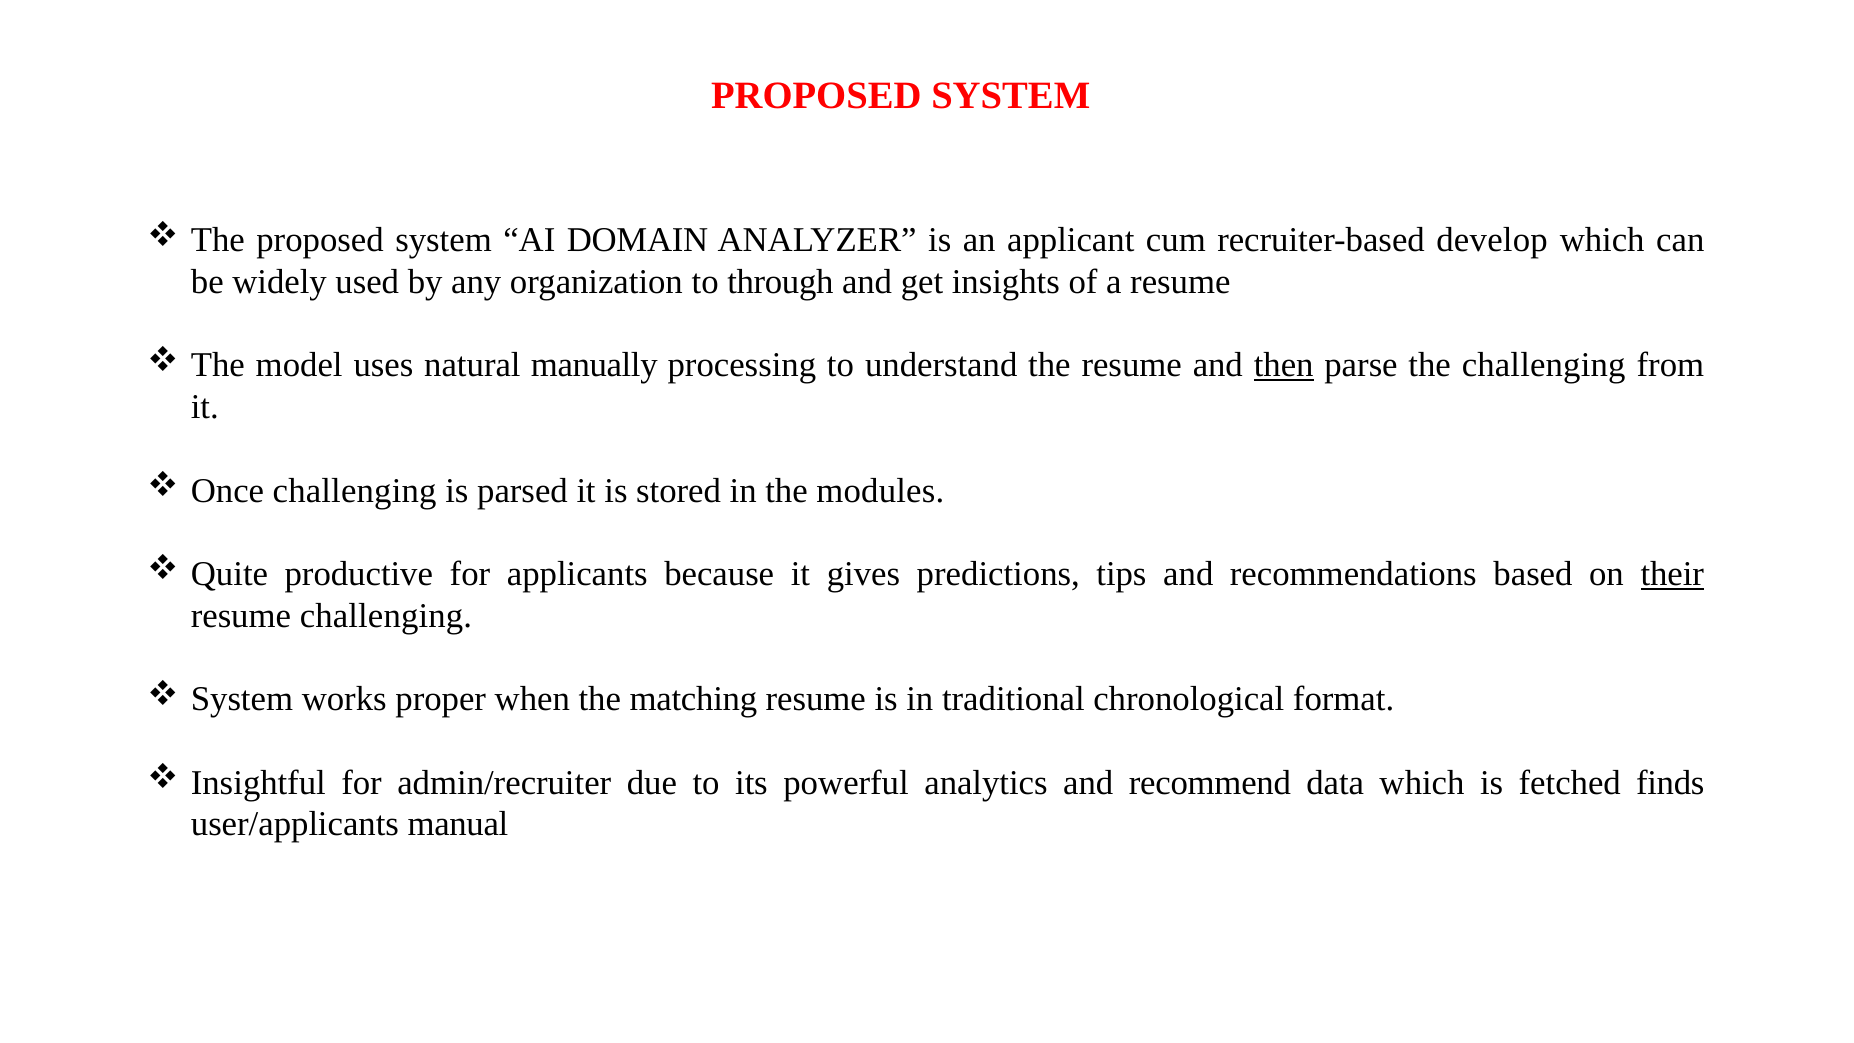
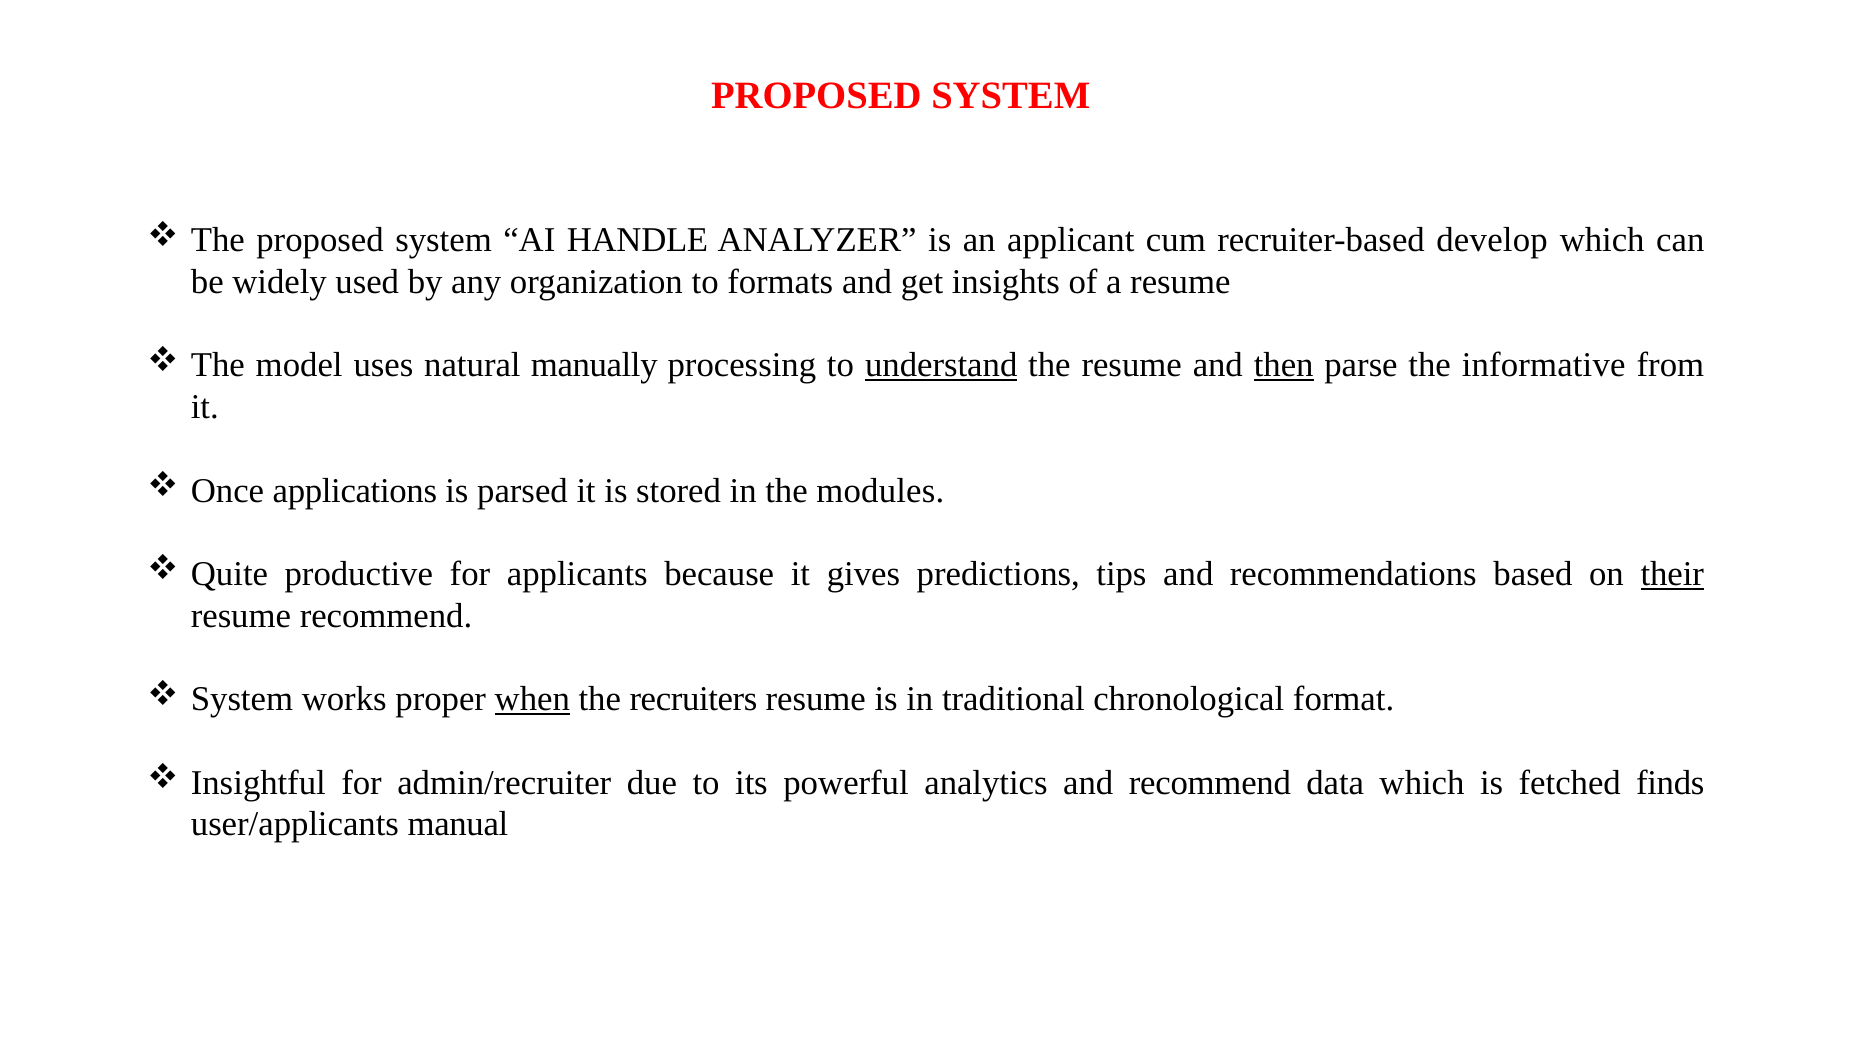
DOMAIN: DOMAIN -> HANDLE
through: through -> formats
understand underline: none -> present
the challenging: challenging -> informative
Once challenging: challenging -> applications
resume challenging: challenging -> recommend
when underline: none -> present
matching: matching -> recruiters
